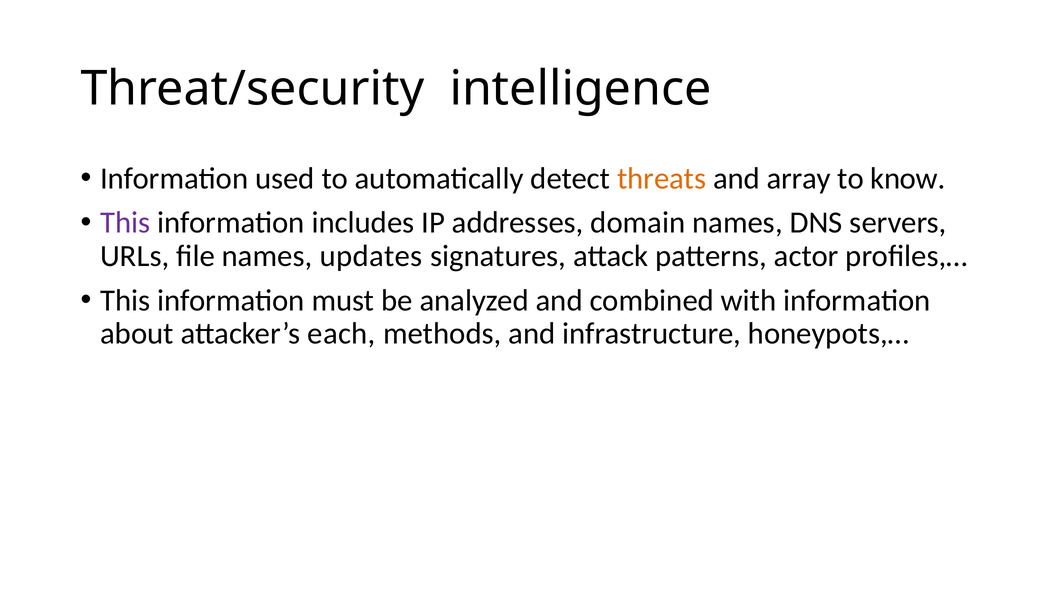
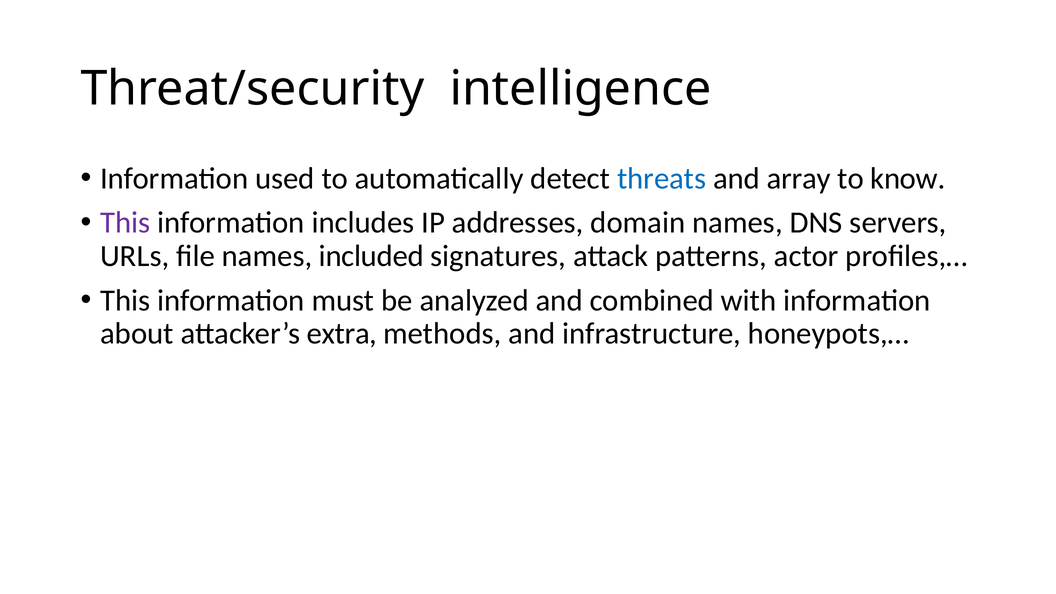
threats colour: orange -> blue
updates: updates -> included
each: each -> extra
